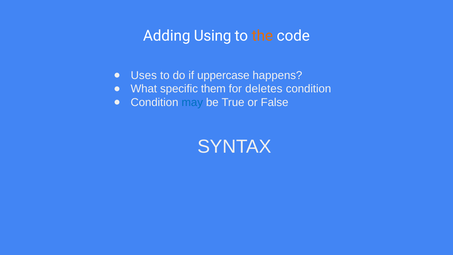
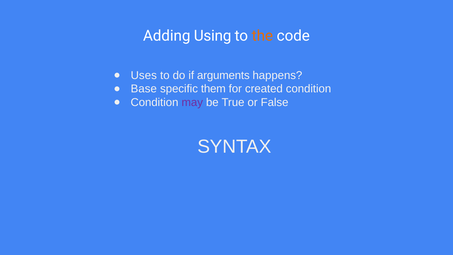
uppercase: uppercase -> arguments
What: What -> Base
deletes: deletes -> created
may colour: blue -> purple
